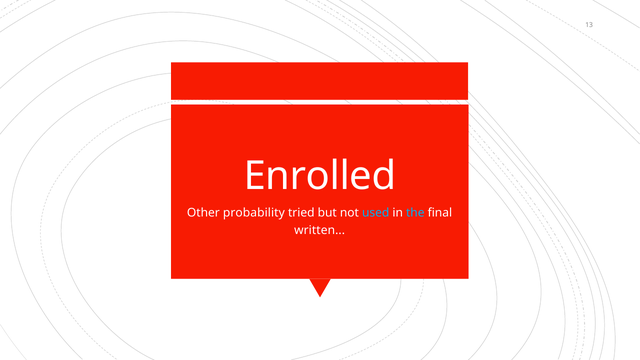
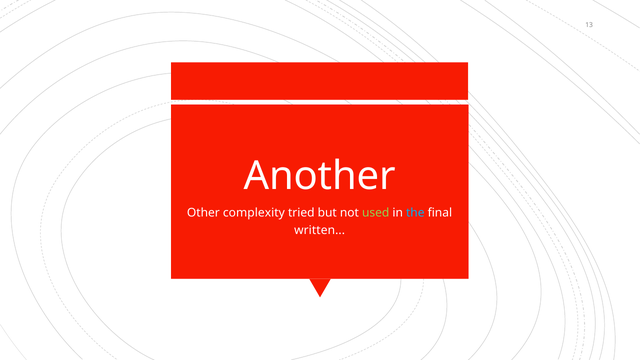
Enrolled: Enrolled -> Another
probability: probability -> complexity
used colour: light blue -> light green
